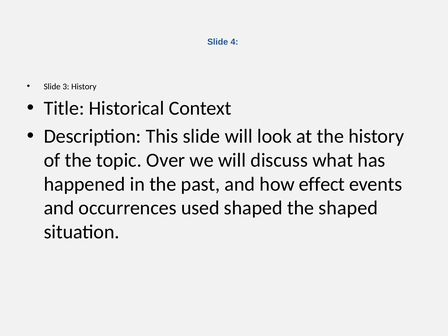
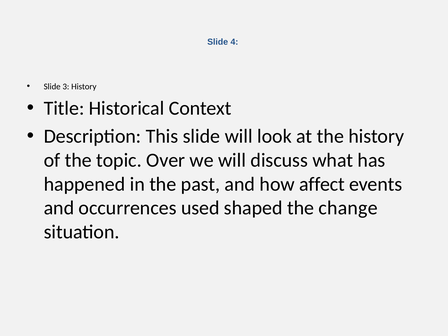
effect: effect -> affect
the shaped: shaped -> change
